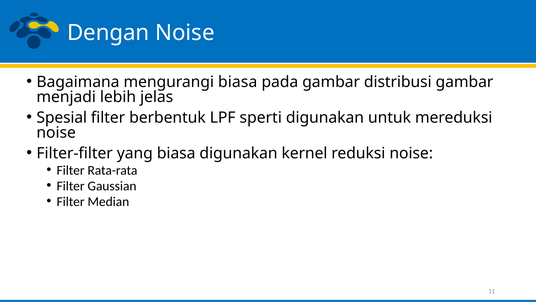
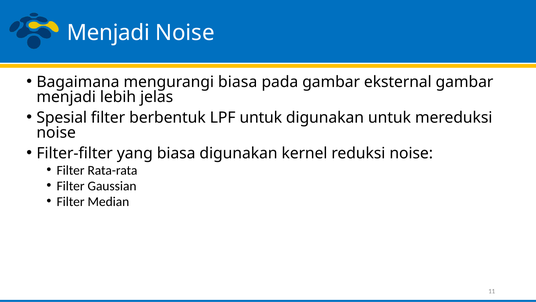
Dengan at (108, 33): Dengan -> Menjadi
distribusi: distribusi -> eksternal
LPF sperti: sperti -> untuk
